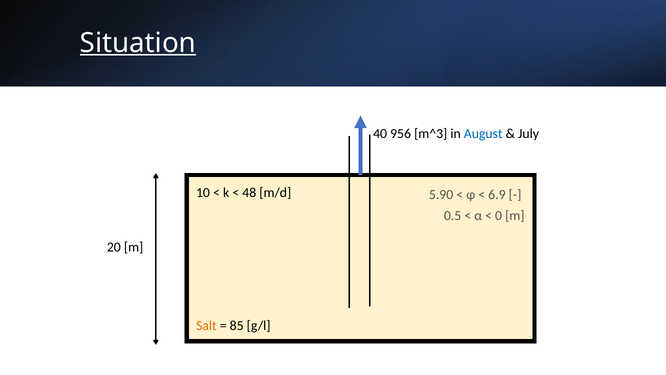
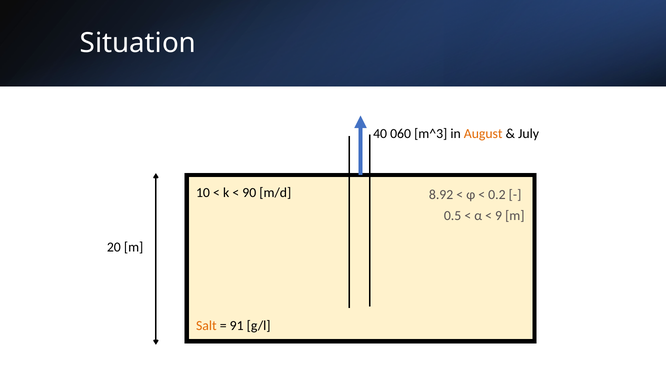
Situation underline: present -> none
956: 956 -> 060
August colour: blue -> orange
48: 48 -> 90
5.90: 5.90 -> 8.92
6.9: 6.9 -> 0.2
0: 0 -> 9
85: 85 -> 91
